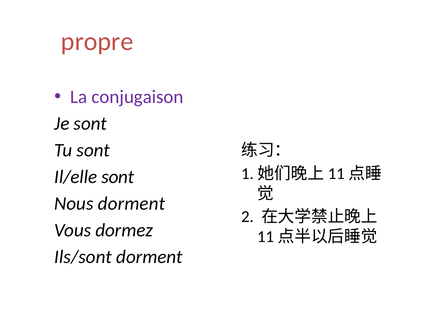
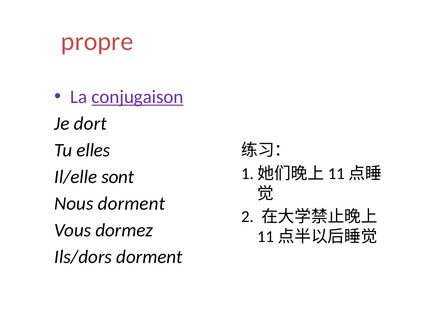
conjugaison underline: none -> present
Je sont: sont -> dort
Tu sont: sont -> elles
Ils/sont: Ils/sont -> Ils/dors
